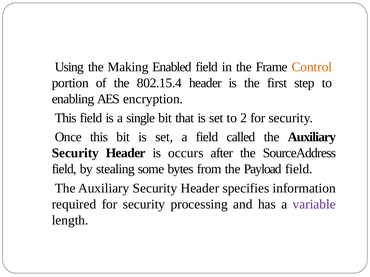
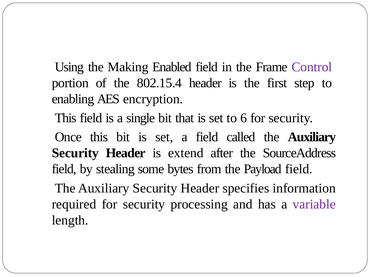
Control colour: orange -> purple
2: 2 -> 6
occurs: occurs -> extend
